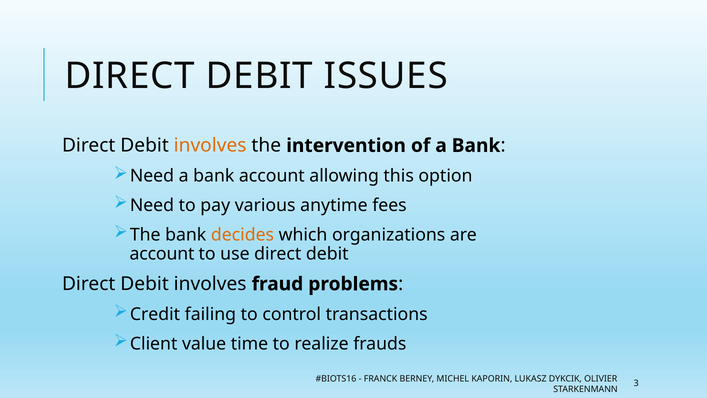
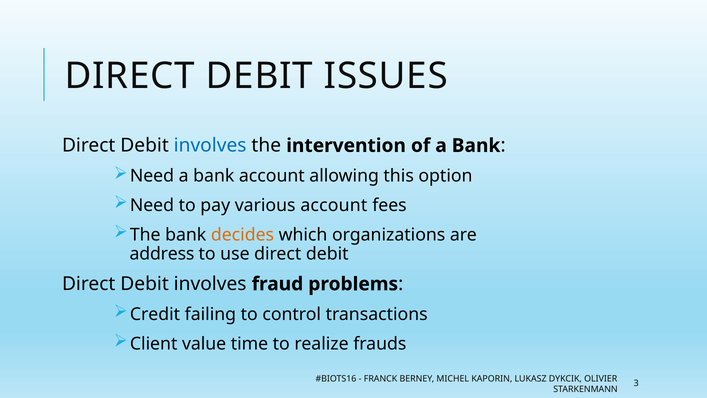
involves at (210, 145) colour: orange -> blue
various anytime: anytime -> account
account at (162, 254): account -> address
